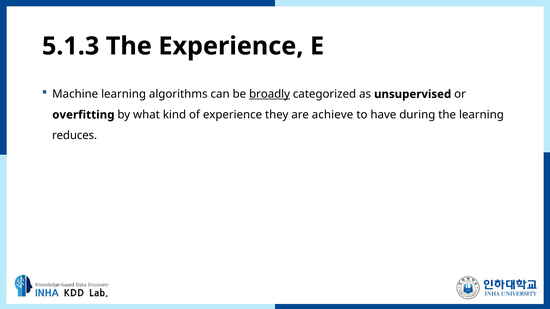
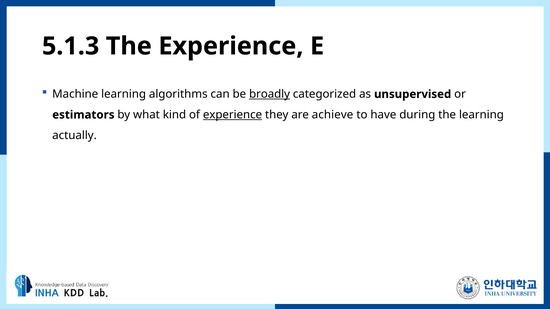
overfitting: overfitting -> estimators
experience at (233, 115) underline: none -> present
reduces: reduces -> actually
